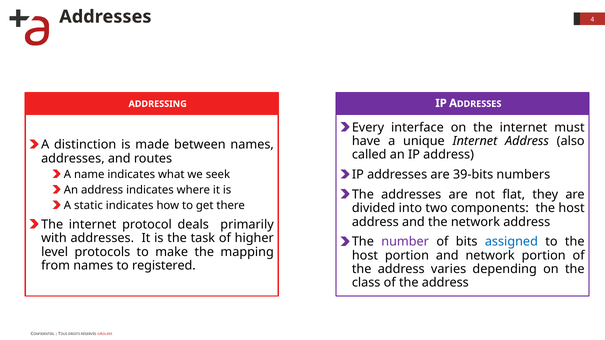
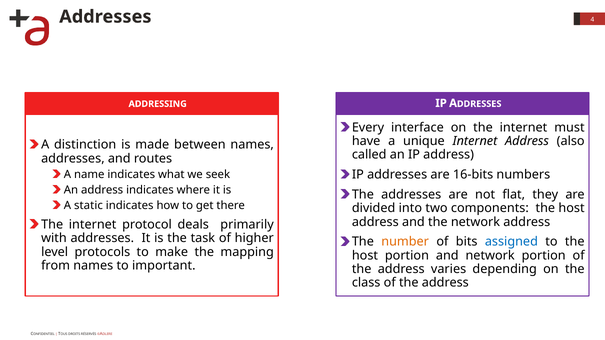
39-bits: 39-bits -> 16-bits
number colour: purple -> orange
registered: registered -> important
